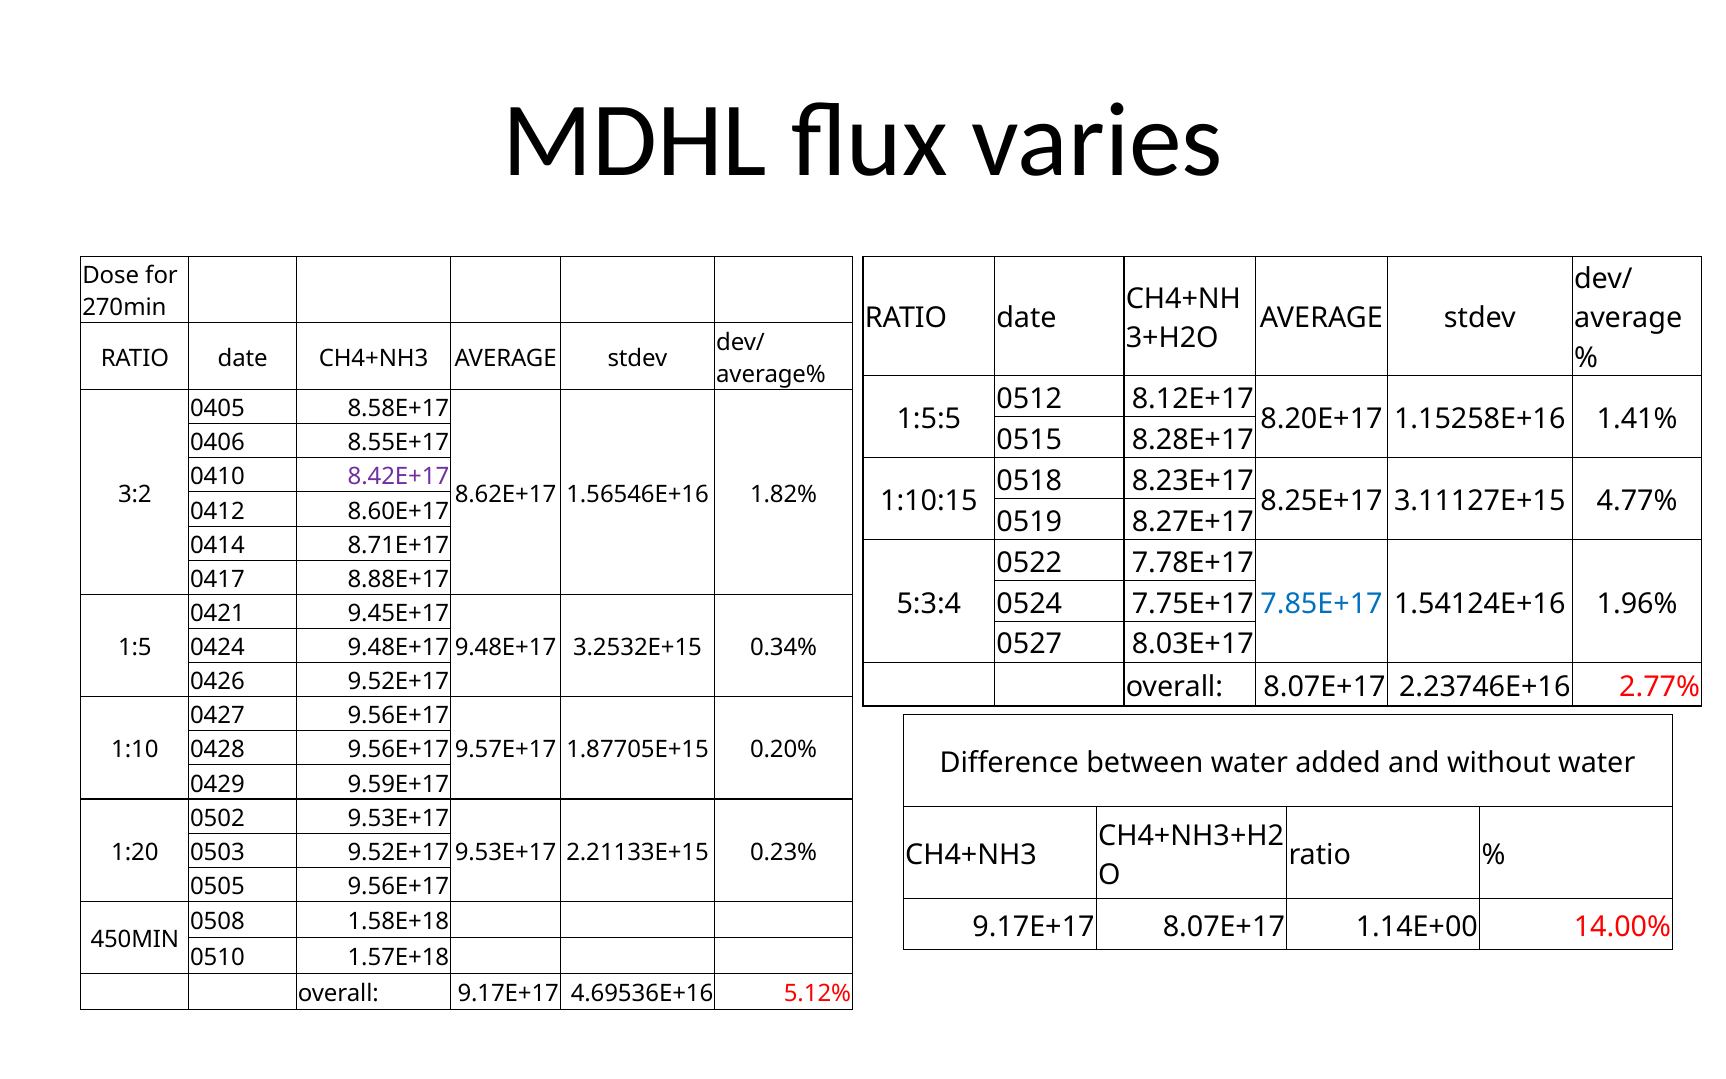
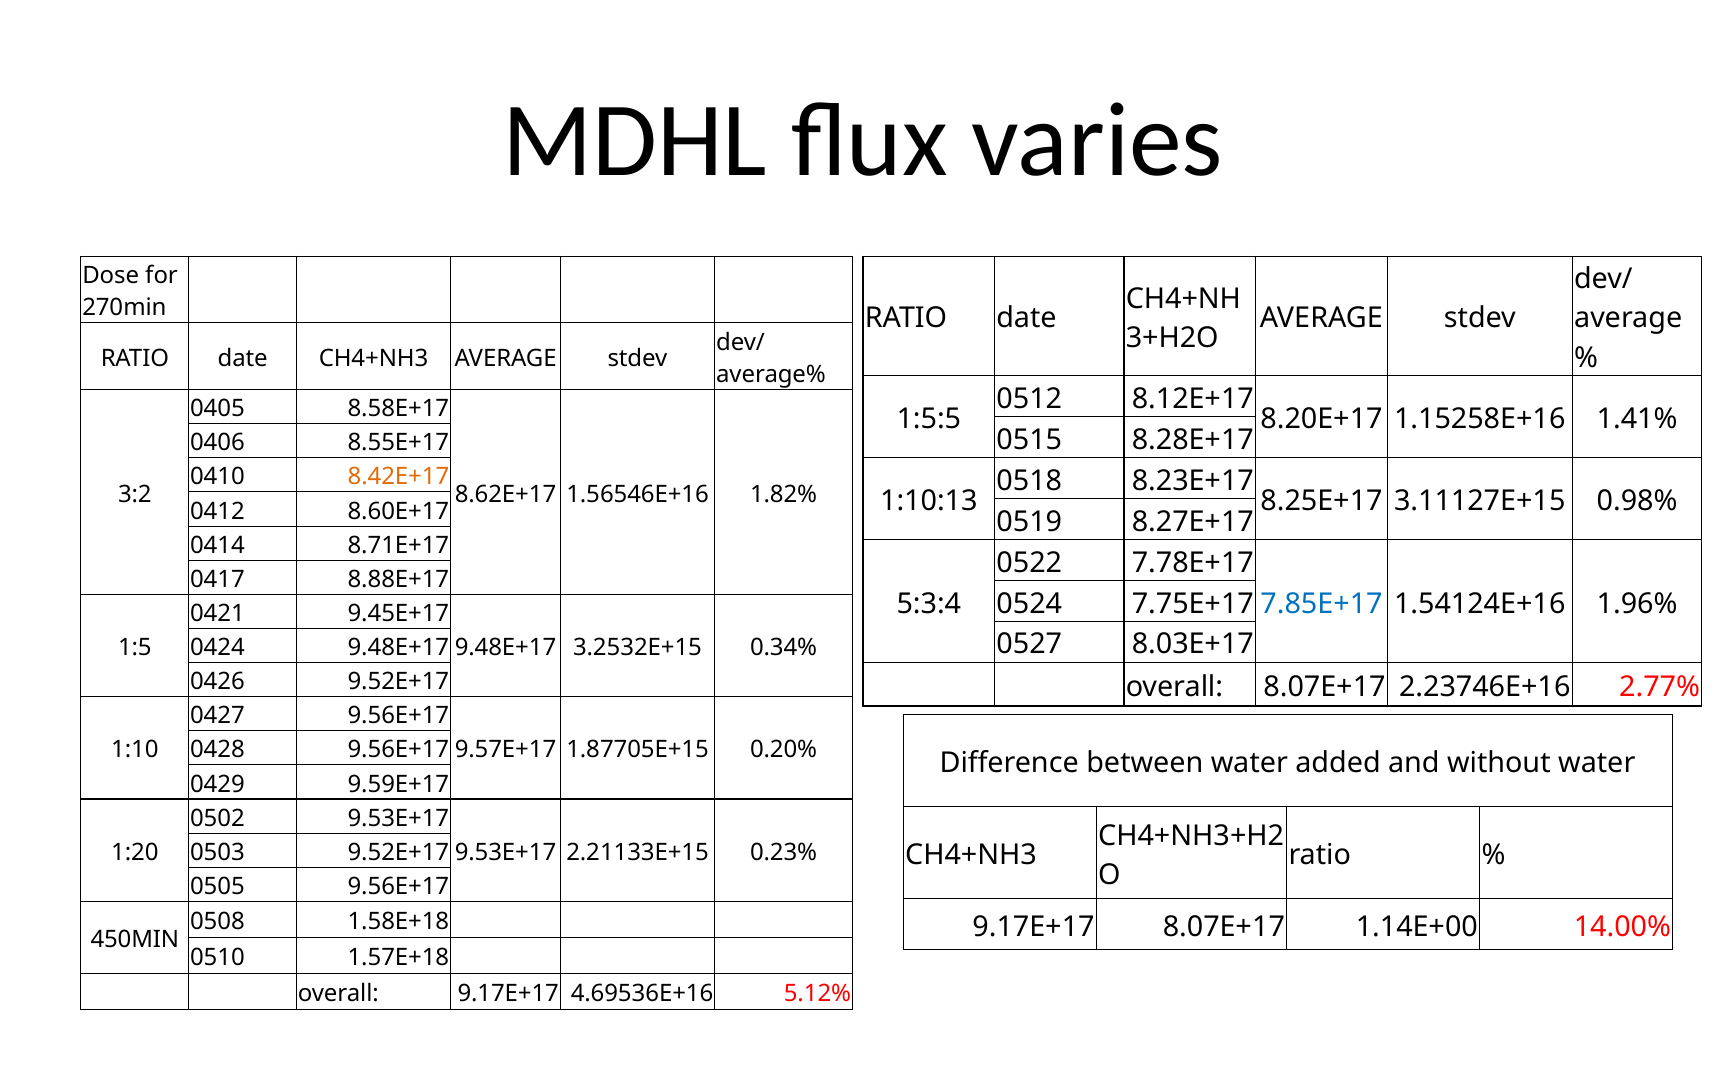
8.42E+17 colour: purple -> orange
1:10:15: 1:10:15 -> 1:10:13
4.77%: 4.77% -> 0.98%
